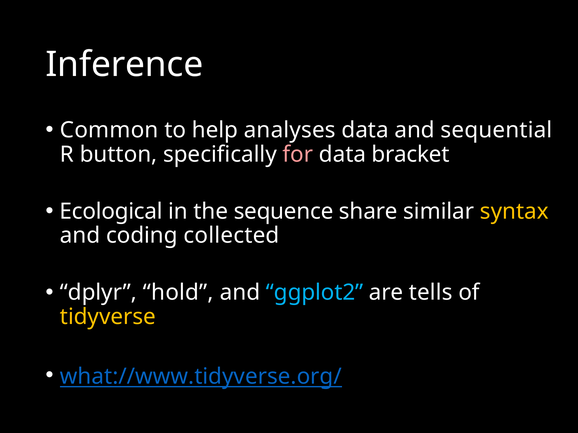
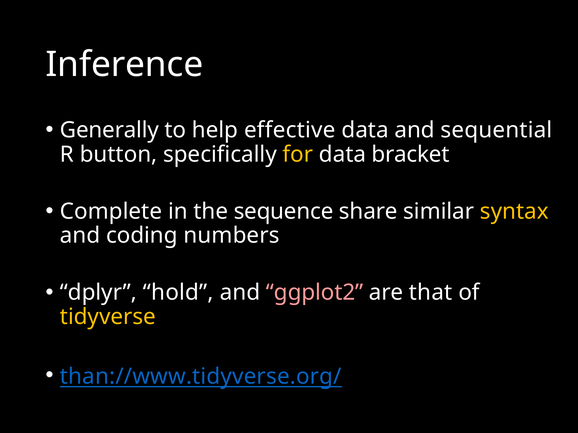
Common: Common -> Generally
analyses: analyses -> effective
for colour: pink -> yellow
Ecological: Ecological -> Complete
collected: collected -> numbers
ggplot2 colour: light blue -> pink
tells: tells -> that
what://www.tidyverse.org/: what://www.tidyverse.org/ -> than://www.tidyverse.org/
